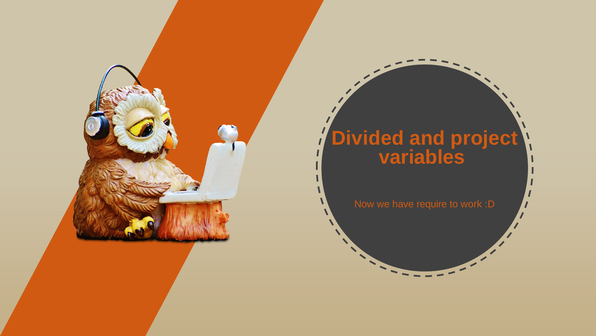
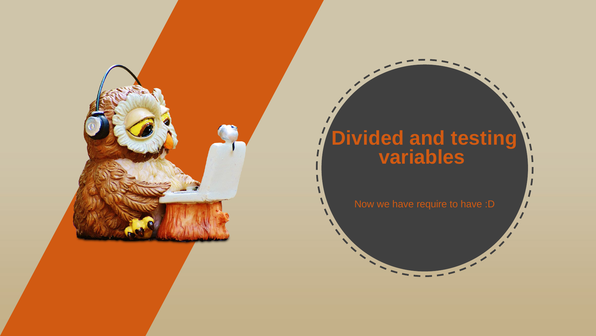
project: project -> testing
to work: work -> have
